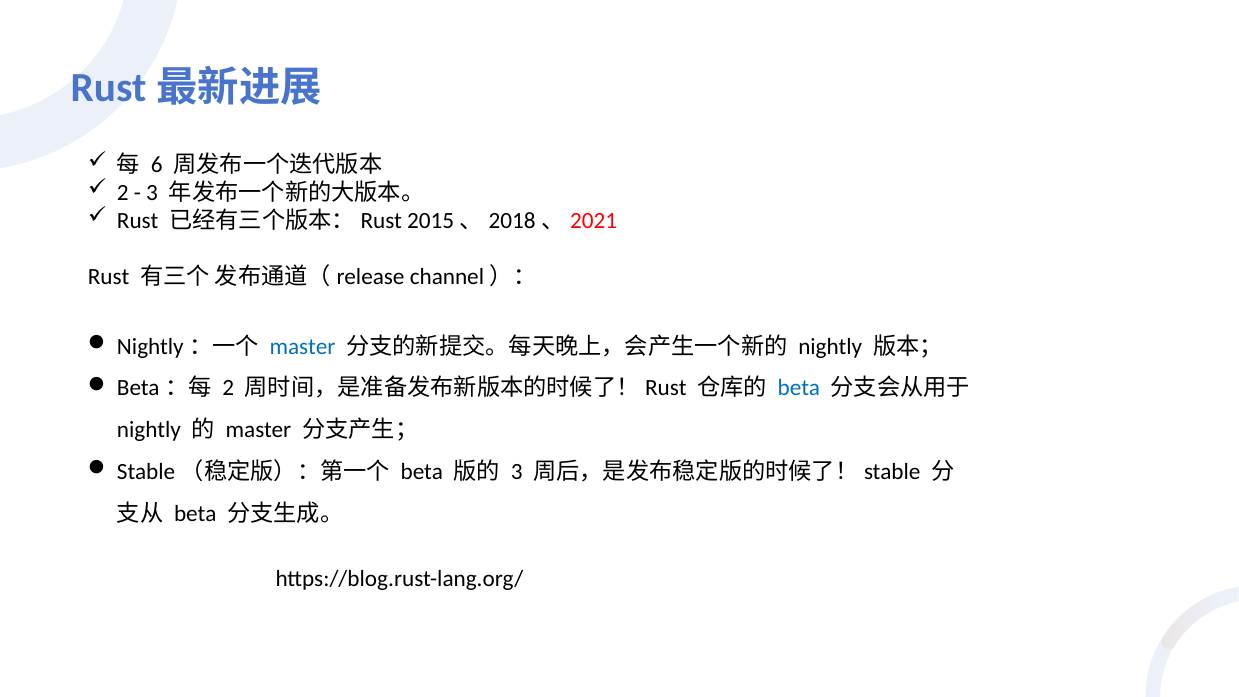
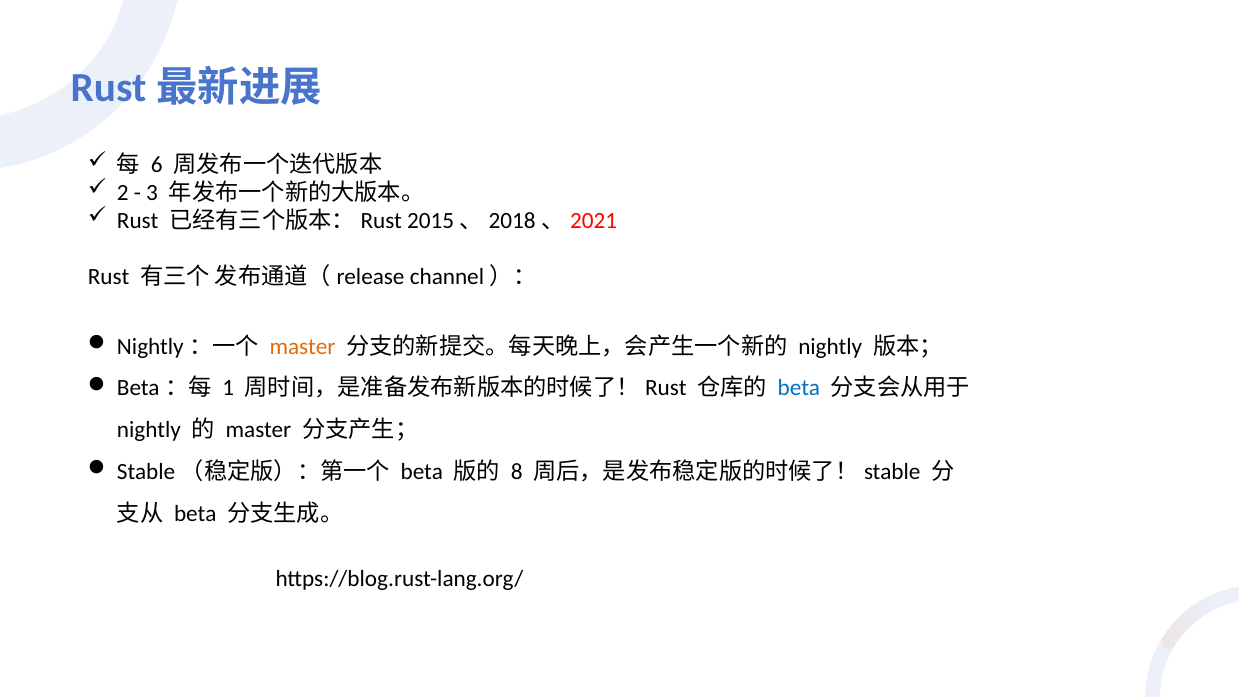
master at (303, 346) colour: blue -> orange
2 at (228, 388): 2 -> 1
3 at (517, 472): 3 -> 8
